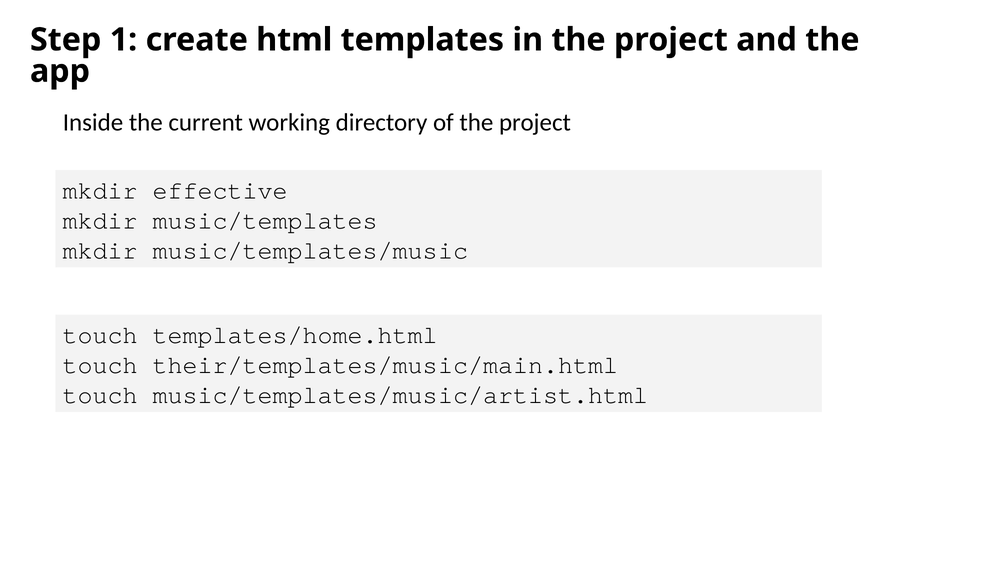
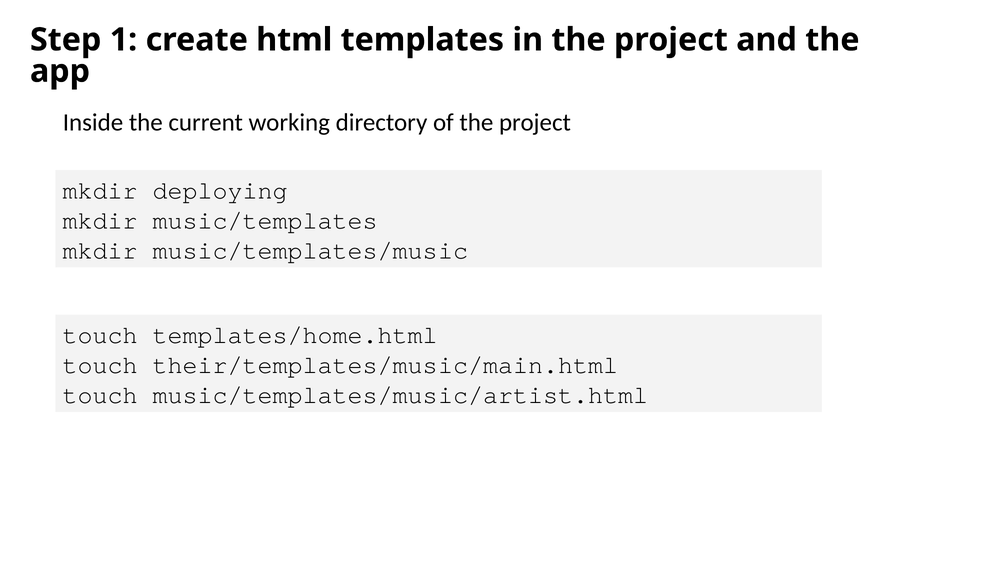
effective: effective -> deploying
